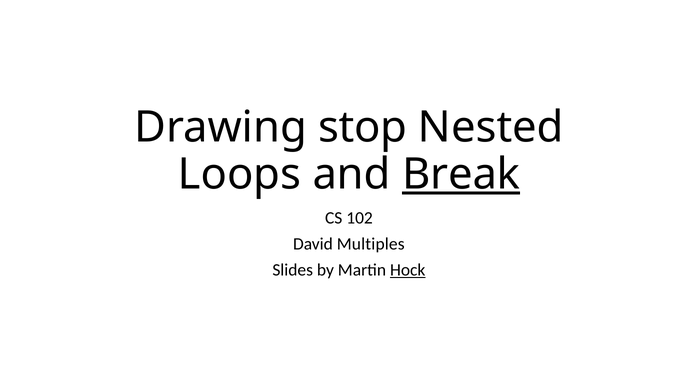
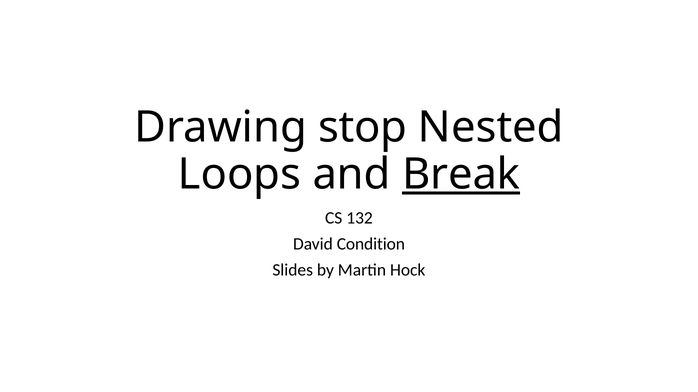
102: 102 -> 132
Multiples: Multiples -> Condition
Hock underline: present -> none
